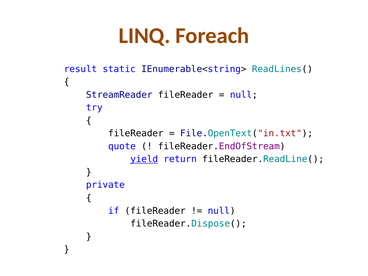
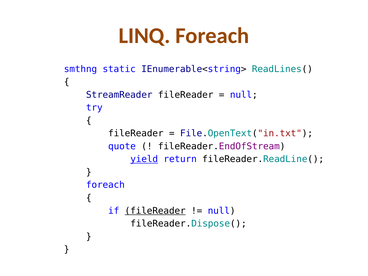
result: result -> smthng
private at (105, 185): private -> foreach
fileReader at (155, 211) underline: none -> present
